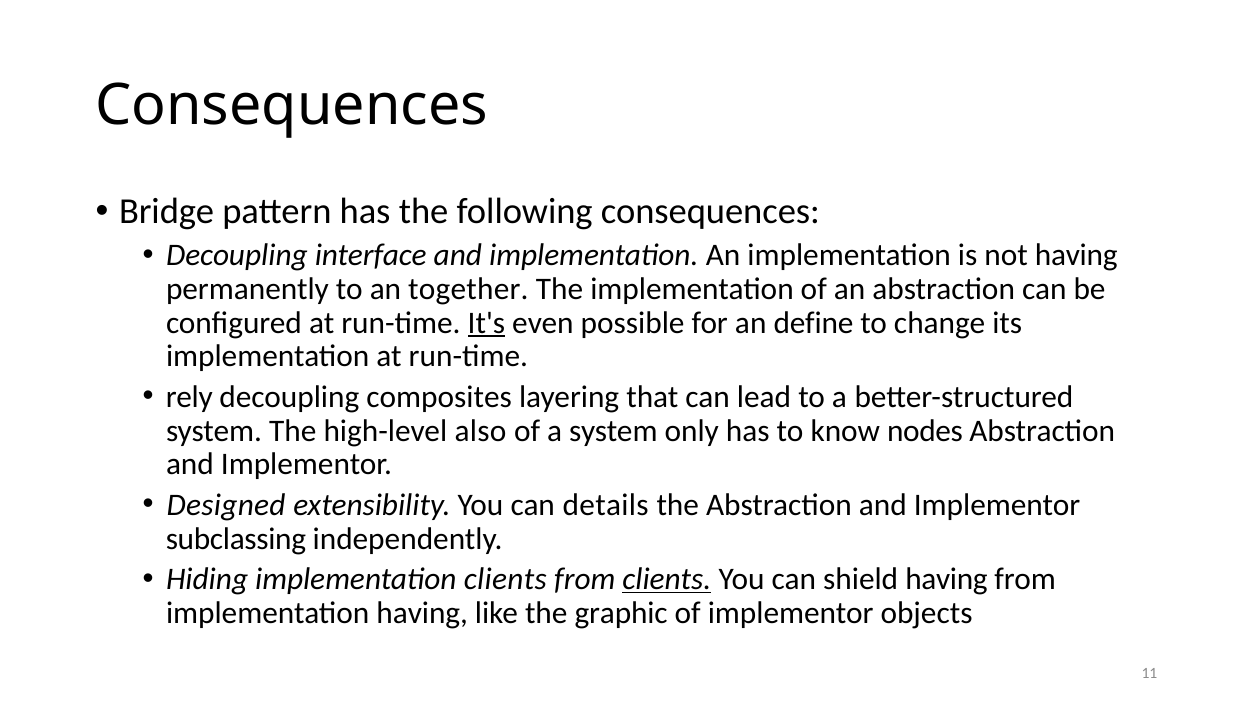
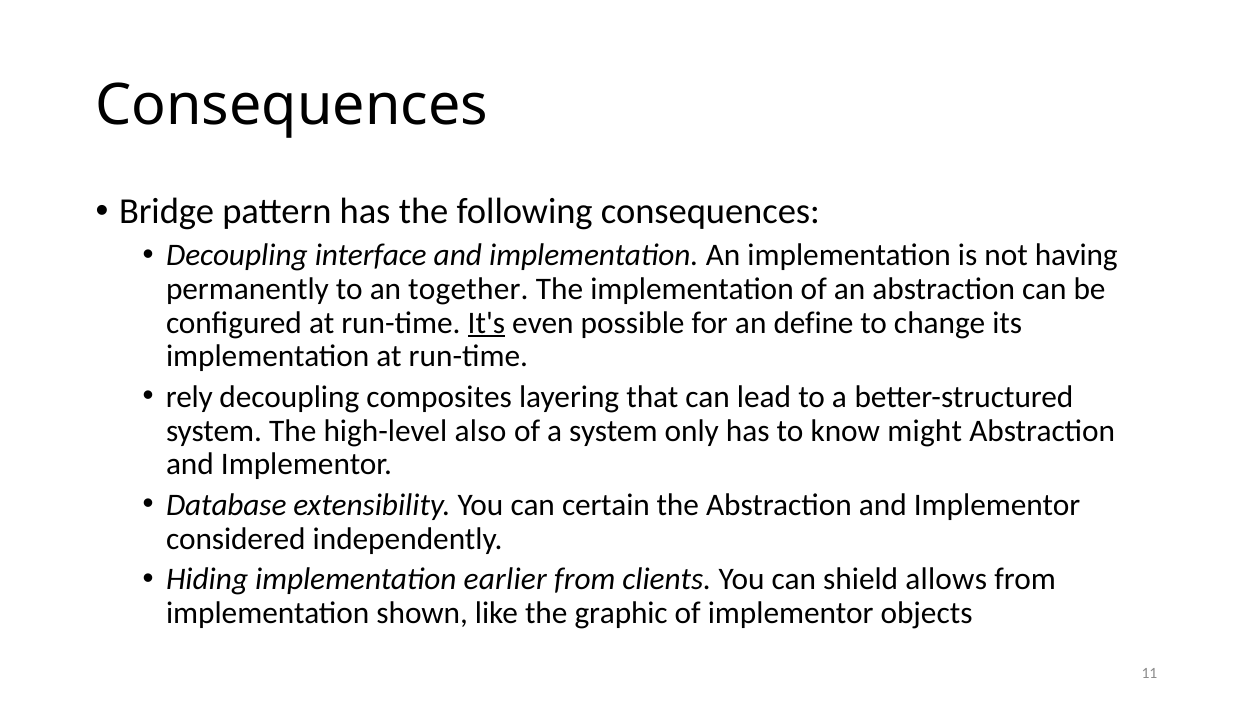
nodes: nodes -> might
Designed: Designed -> Database
details: details -> certain
subclassing: subclassing -> considered
implementation clients: clients -> earlier
clients at (667, 579) underline: present -> none
shield having: having -> allows
implementation having: having -> shown
